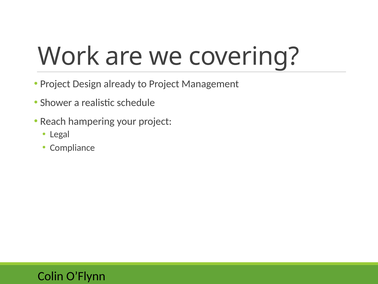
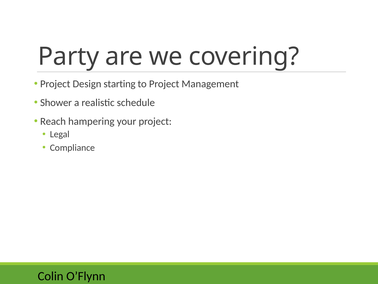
Work: Work -> Party
already: already -> starting
